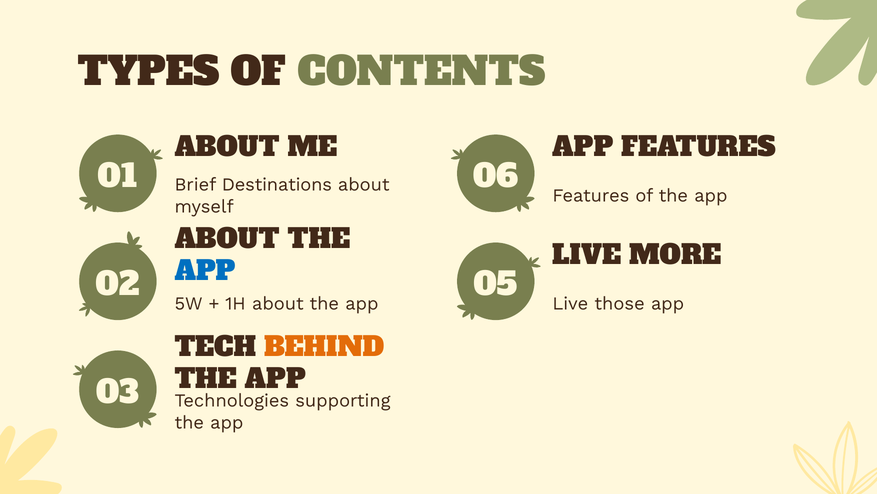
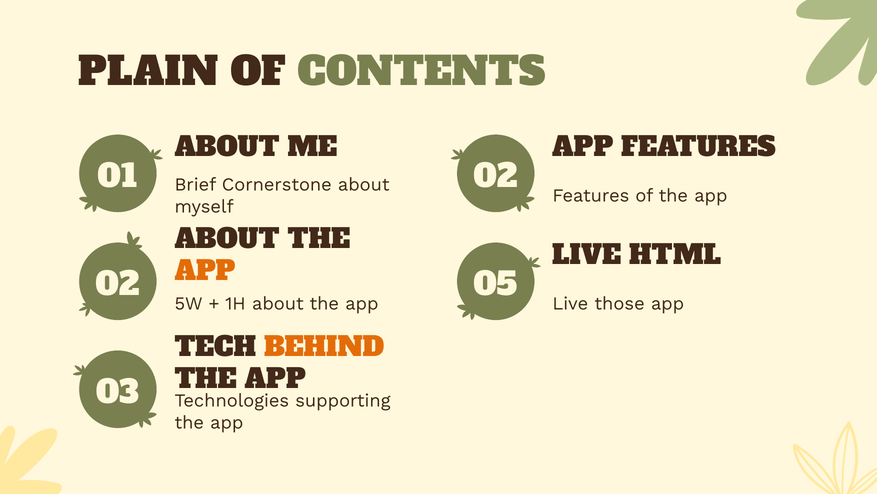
TYPES: TYPES -> PLAIN
01 06: 06 -> 02
Destinations: Destinations -> Cornerstone
MORE: MORE -> HTML
APP at (205, 271) colour: blue -> orange
